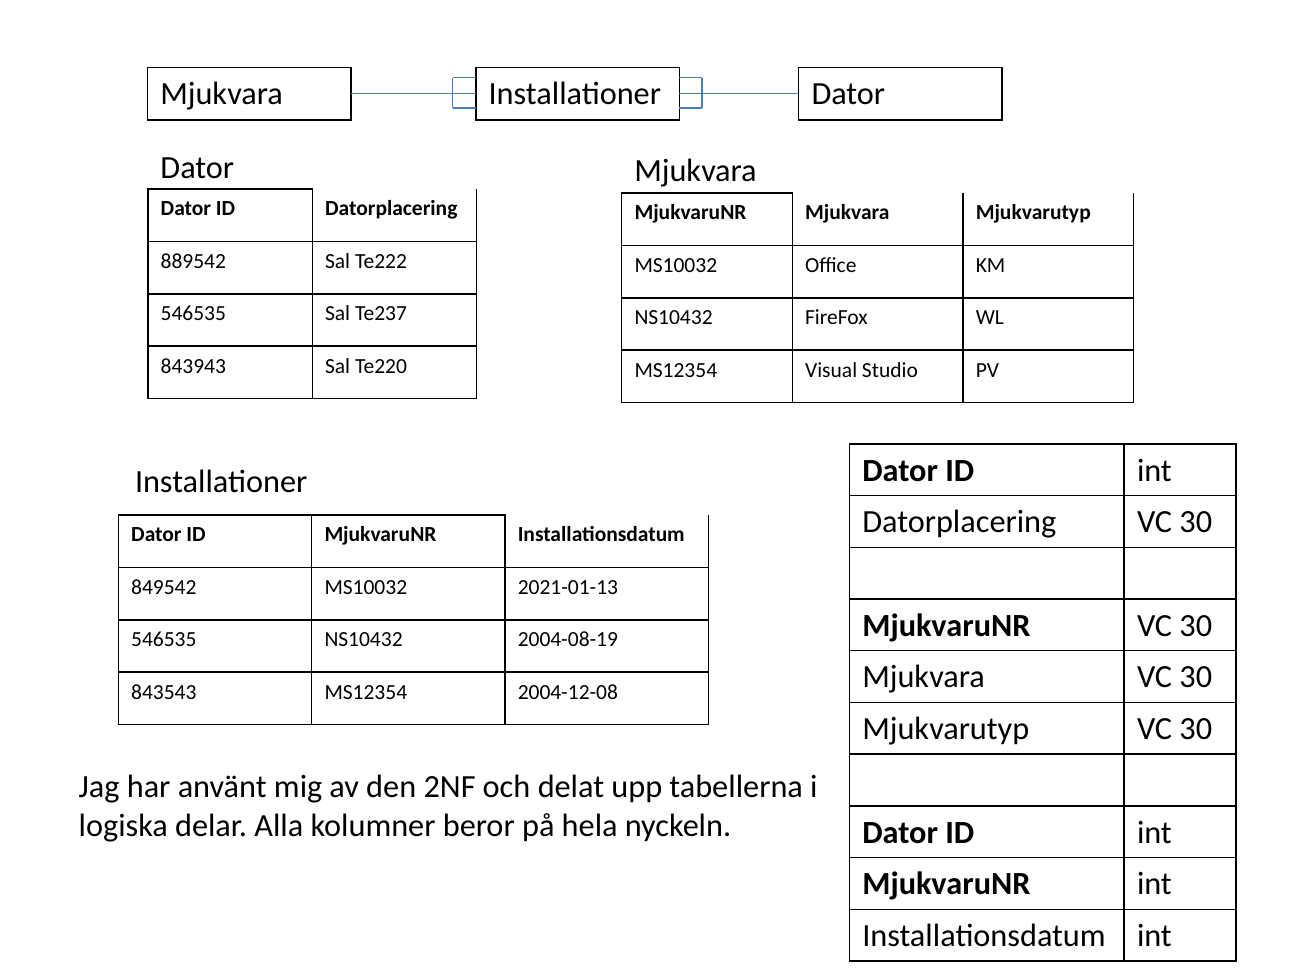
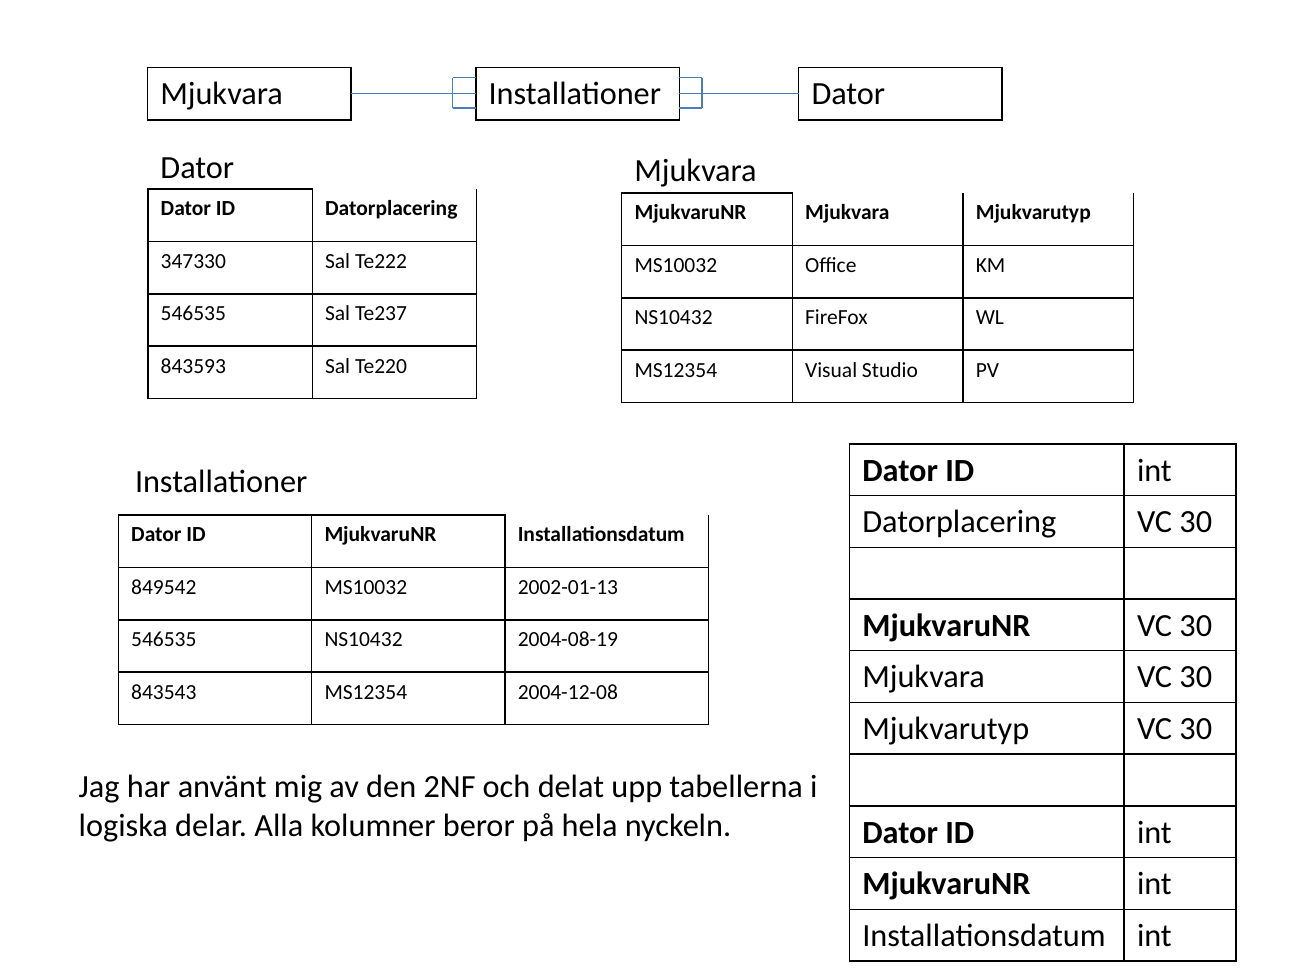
889542: 889542 -> 347330
843943: 843943 -> 843593
2021-01-13: 2021-01-13 -> 2002-01-13
